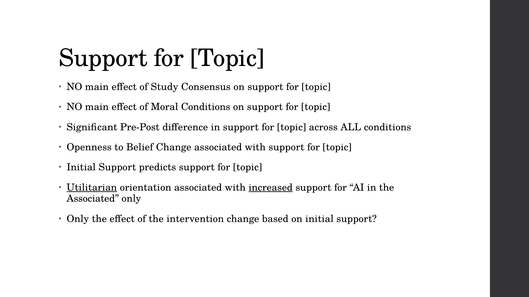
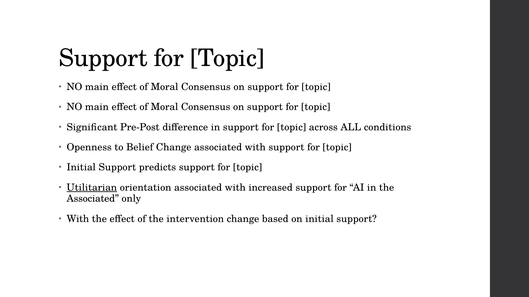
Study at (164, 87): Study -> Moral
Conditions at (206, 107): Conditions -> Consensus
increased underline: present -> none
Only at (78, 219): Only -> With
